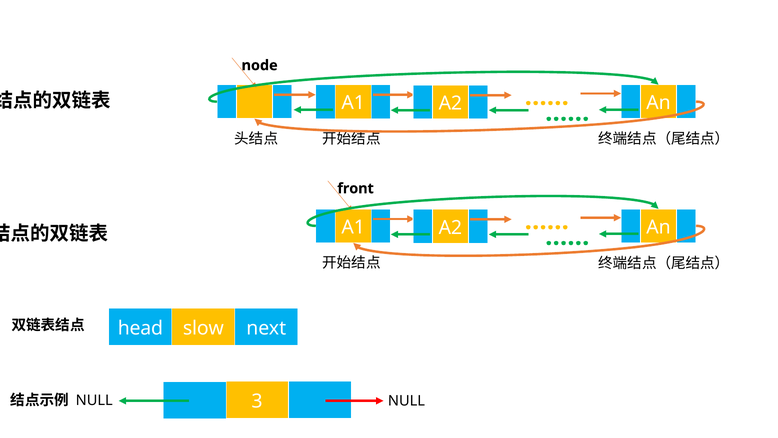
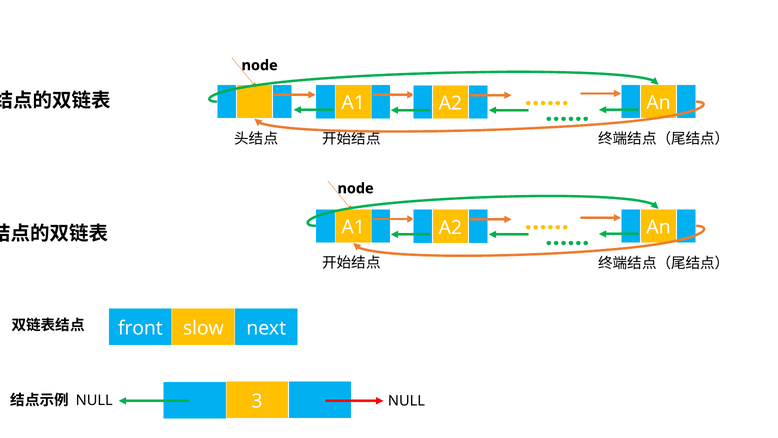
front at (356, 188): front -> node
head: head -> front
